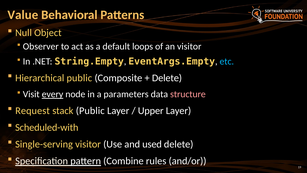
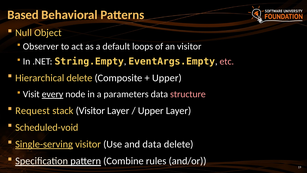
Value: Value -> Based
etc colour: light blue -> pink
Hierarchical public: public -> delete
Delete at (167, 78): Delete -> Upper
stack Public: Public -> Visitor
Scheduled-with: Scheduled-with -> Scheduled-void
Single-serving underline: none -> present
and used: used -> data
